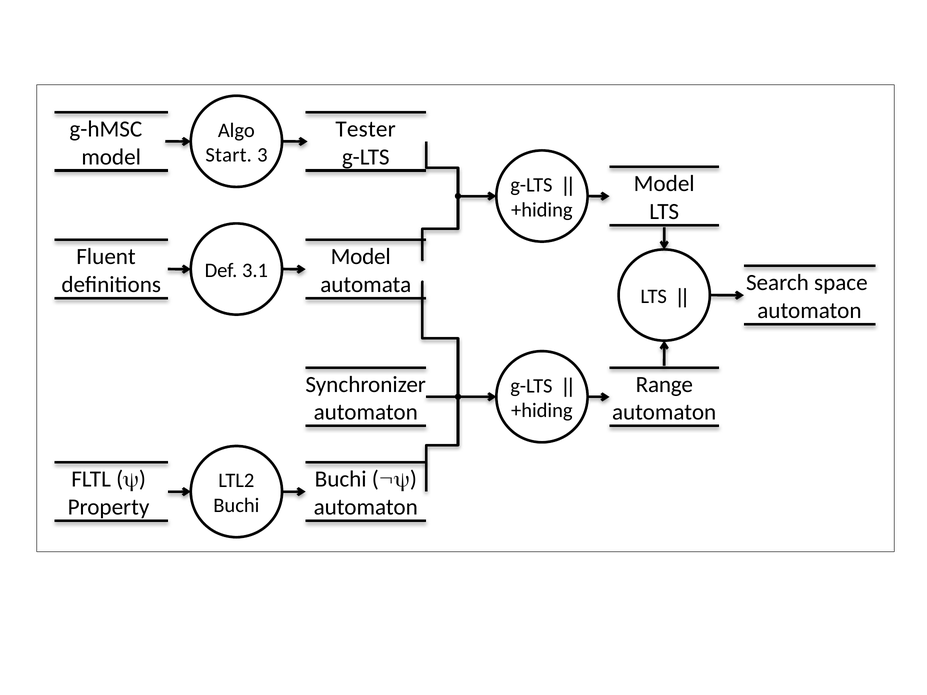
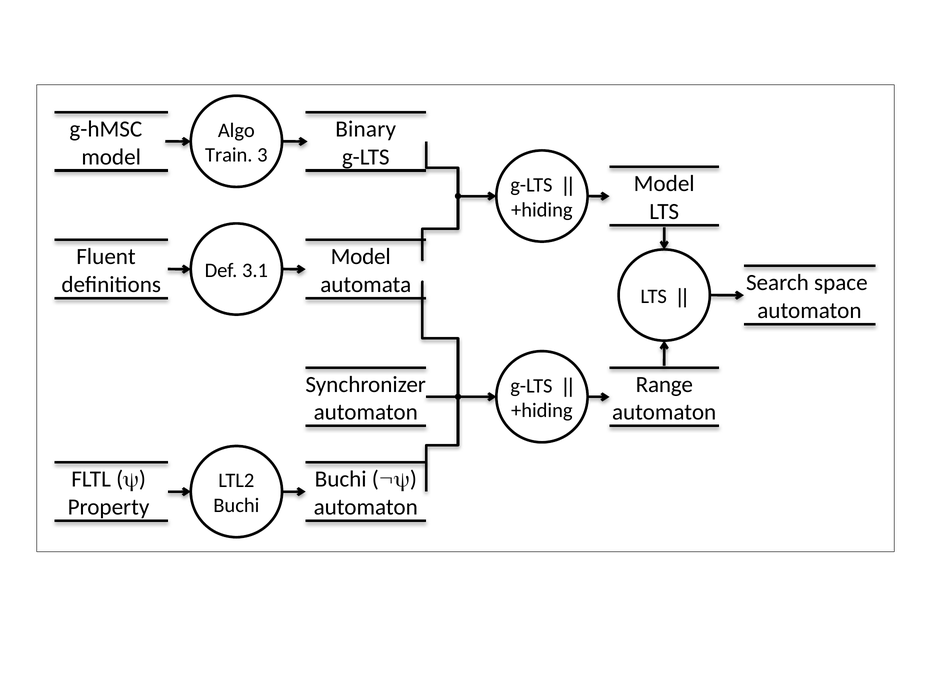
Tester: Tester -> Binary
Start: Start -> Train
